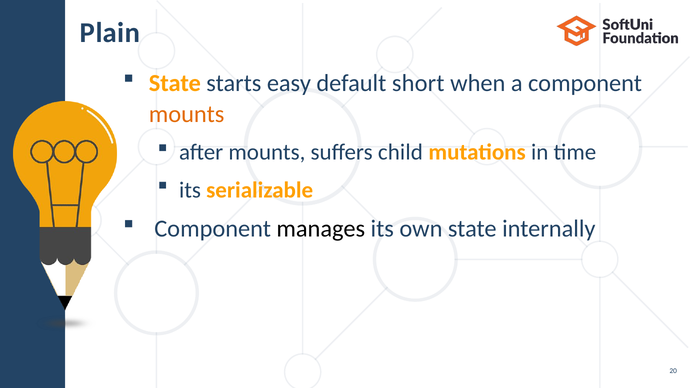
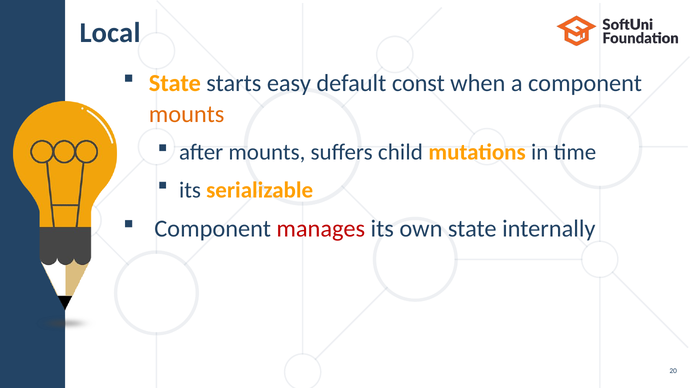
Plain: Plain -> Local
short: short -> const
manages colour: black -> red
